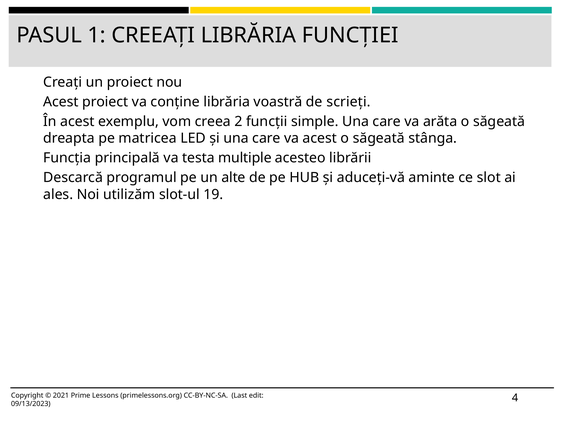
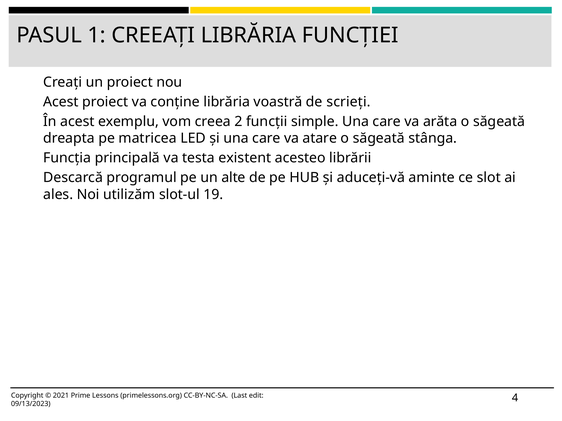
va acest: acest -> atare
multiple: multiple -> existent
